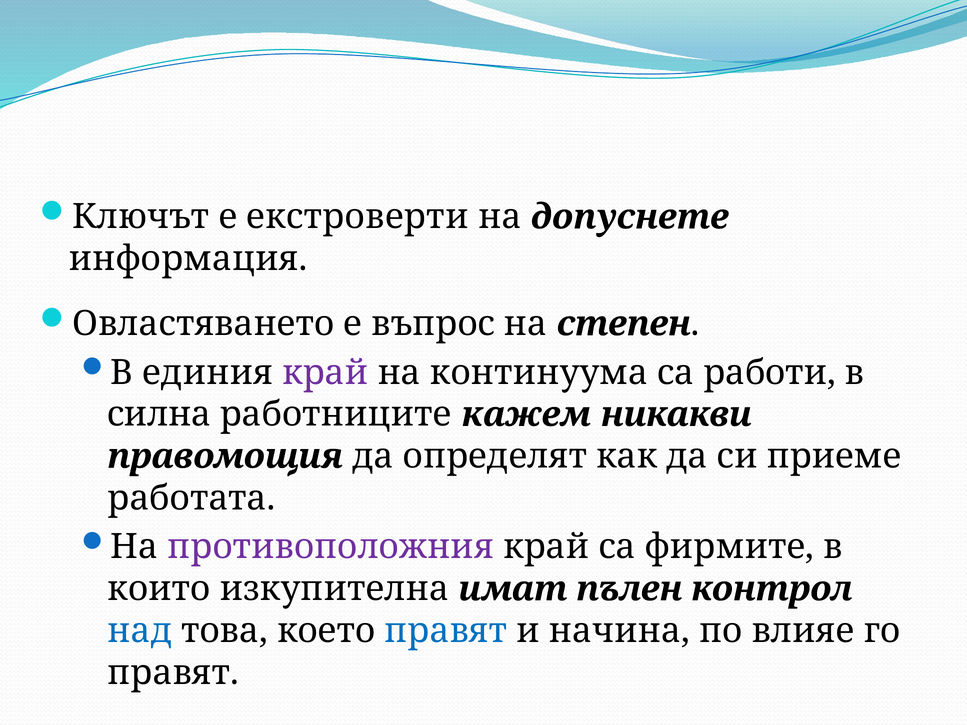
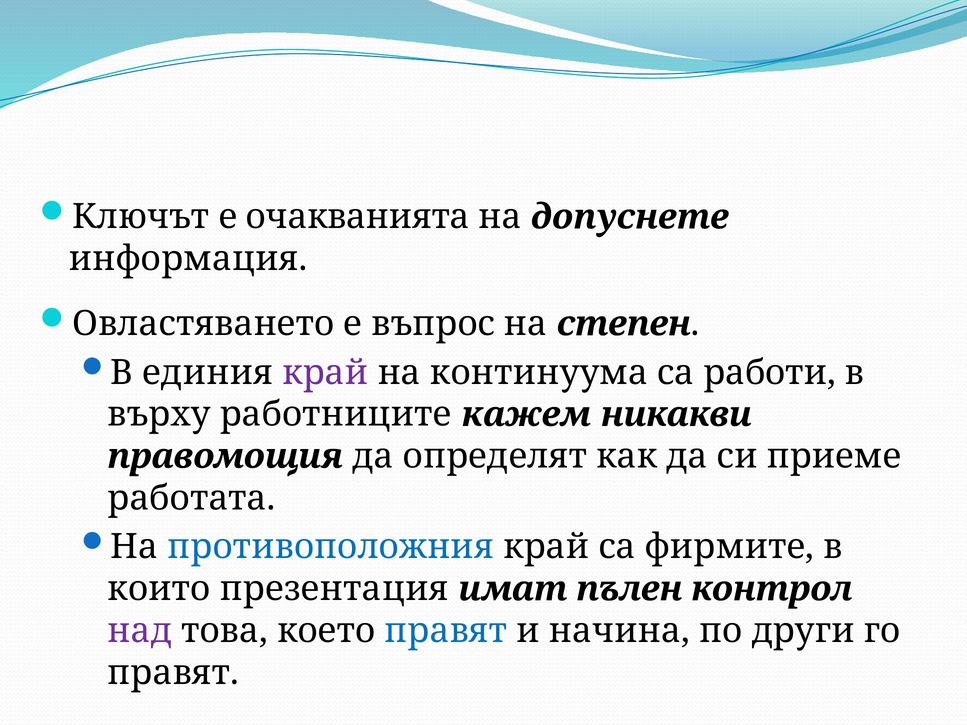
екстроверти: екстроверти -> очакванията
силна: силна -> върху
противоположния colour: purple -> blue
изкупителна: изкупителна -> презентация
над colour: blue -> purple
влияе: влияе -> други
